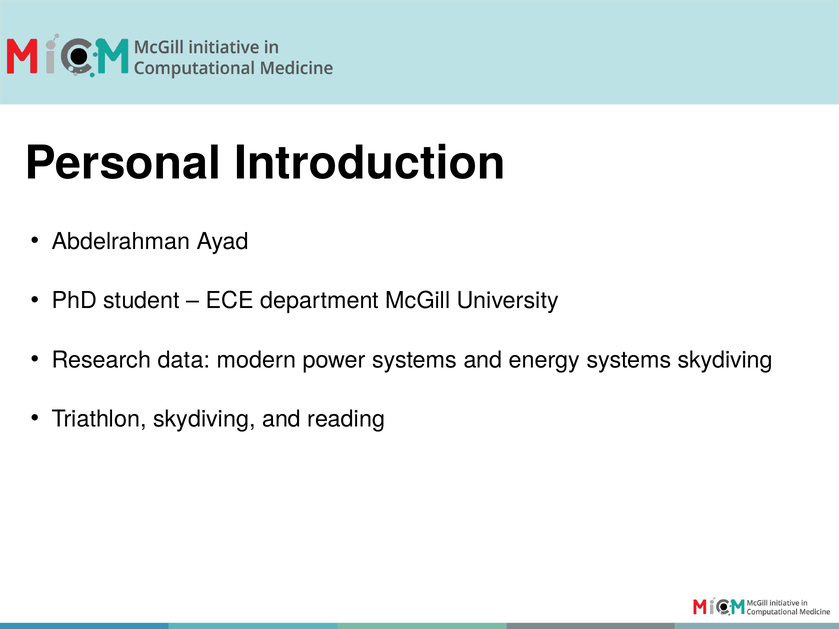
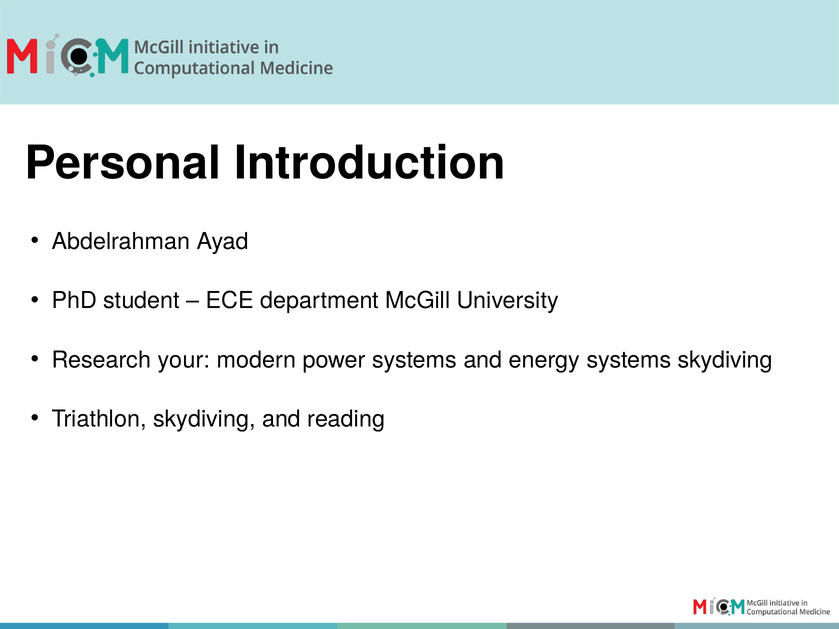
data: data -> your
